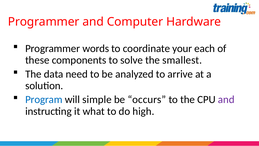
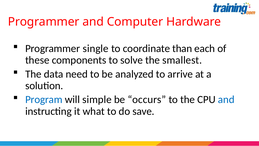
words: words -> single
your: your -> than
and at (226, 99) colour: purple -> blue
high: high -> save
